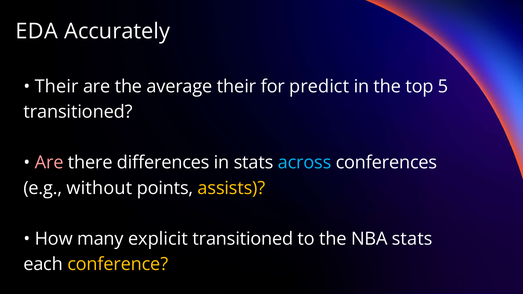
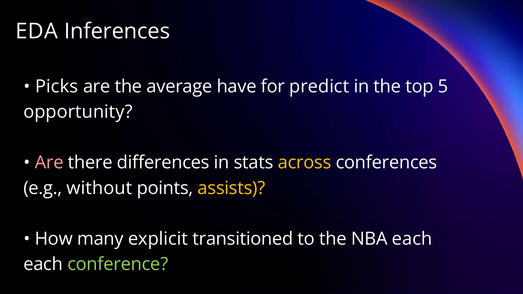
Accurately: Accurately -> Inferences
Their at (57, 87): Their -> Picks
average their: their -> have
transitioned at (78, 112): transitioned -> opportunity
across colour: light blue -> yellow
NBA stats: stats -> each
conference colour: yellow -> light green
